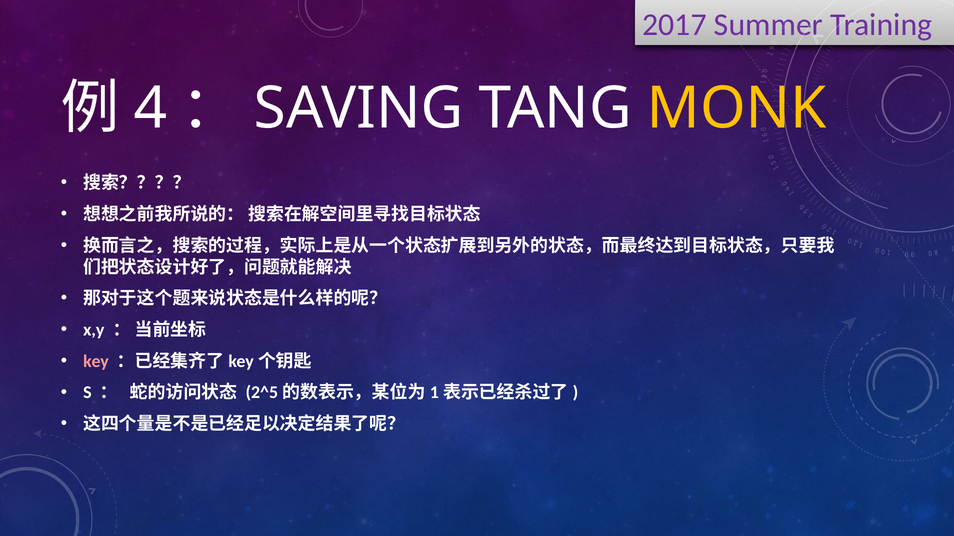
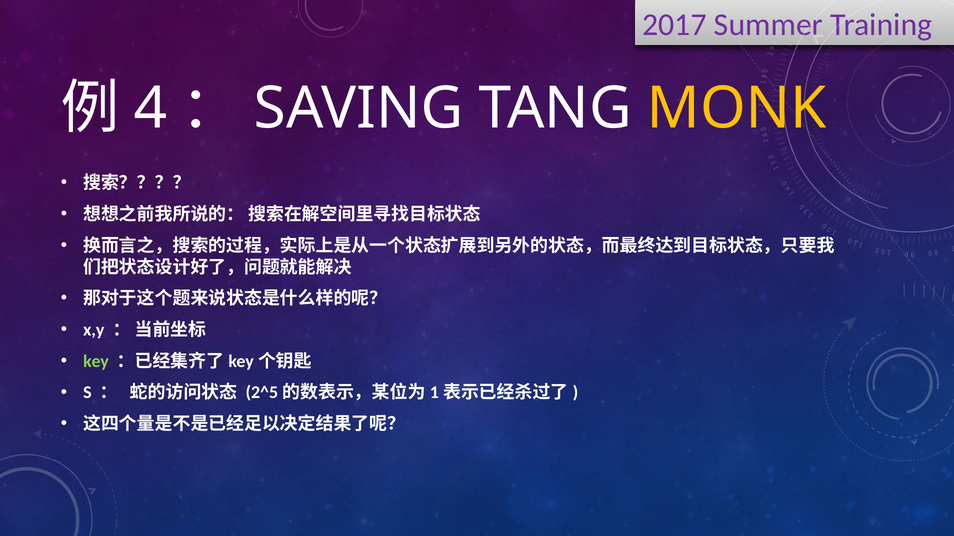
key colour: pink -> light green
